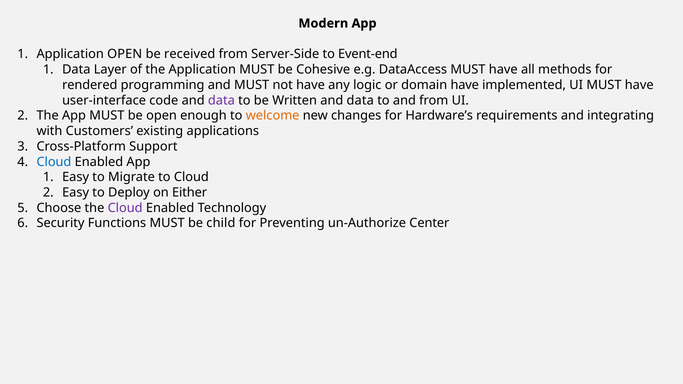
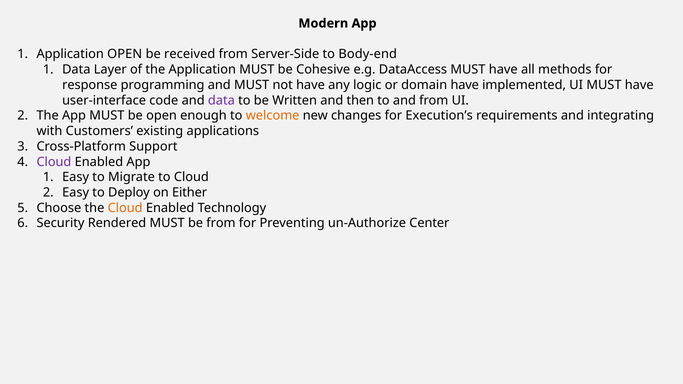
Event-end: Event-end -> Body-end
rendered: rendered -> response
Written and data: data -> then
Hardware’s: Hardware’s -> Execution’s
Cloud at (54, 162) colour: blue -> purple
Cloud at (125, 208) colour: purple -> orange
Functions: Functions -> Rendered
be child: child -> from
